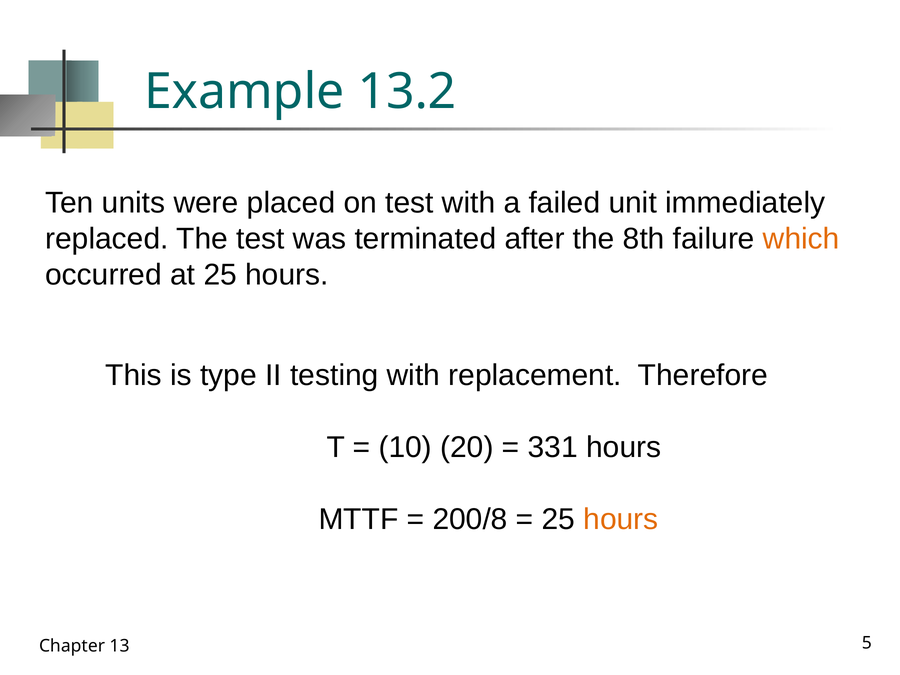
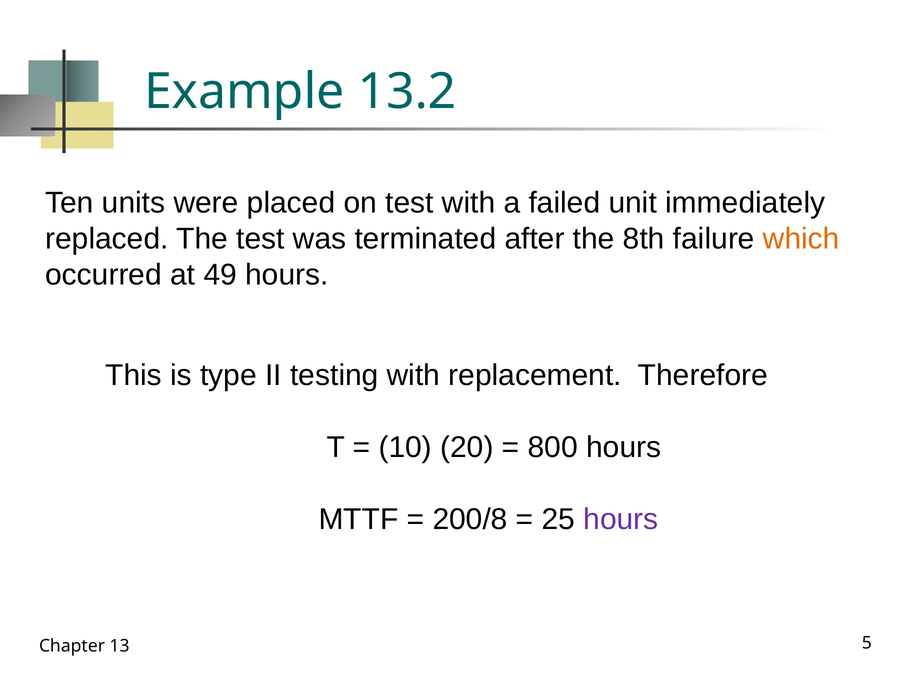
at 25: 25 -> 49
331: 331 -> 800
hours at (621, 520) colour: orange -> purple
